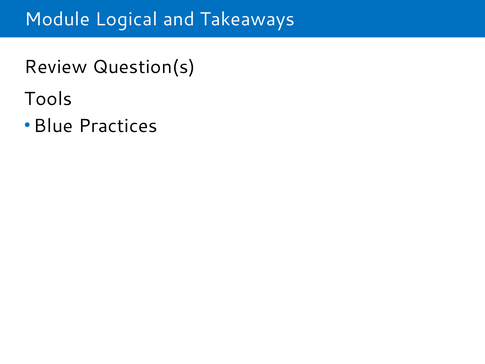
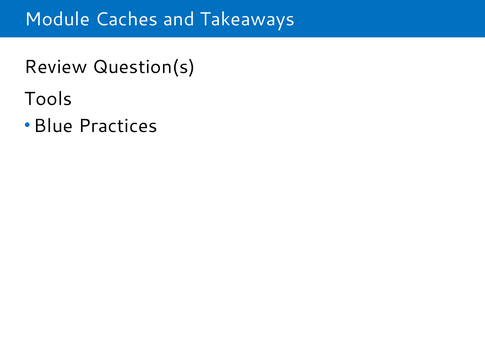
Logical: Logical -> Caches
